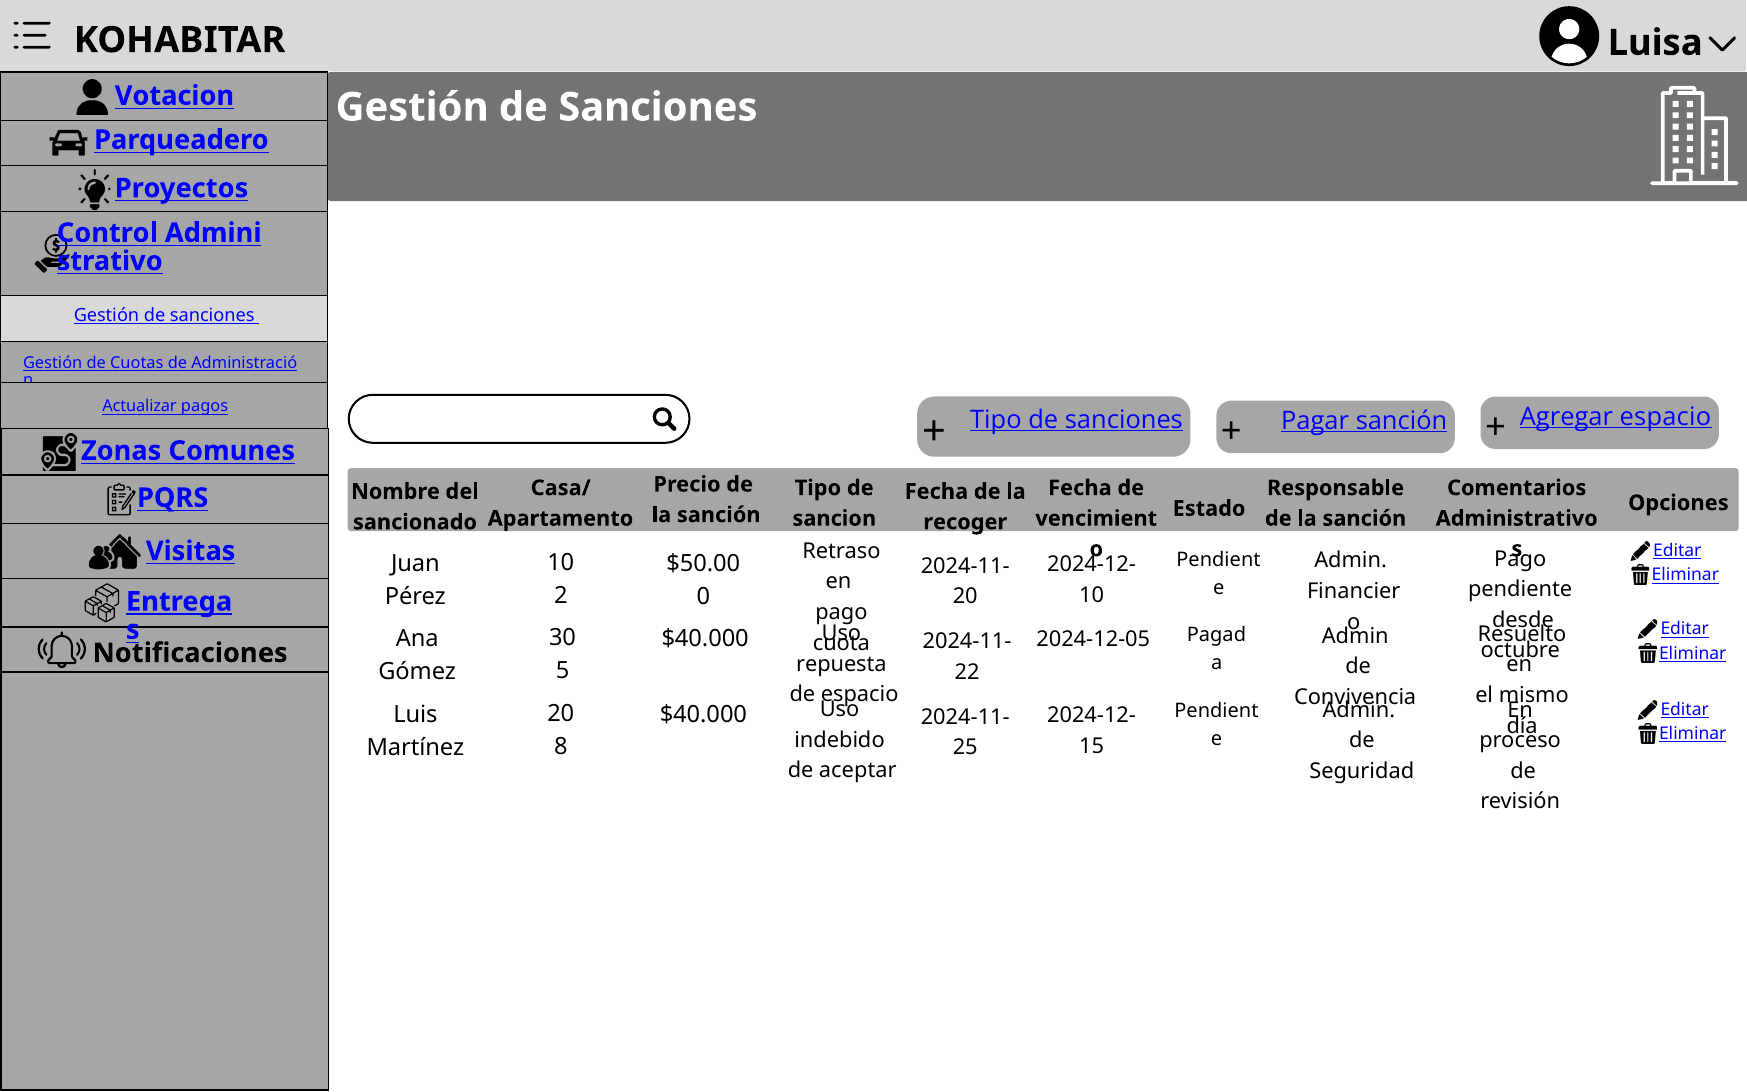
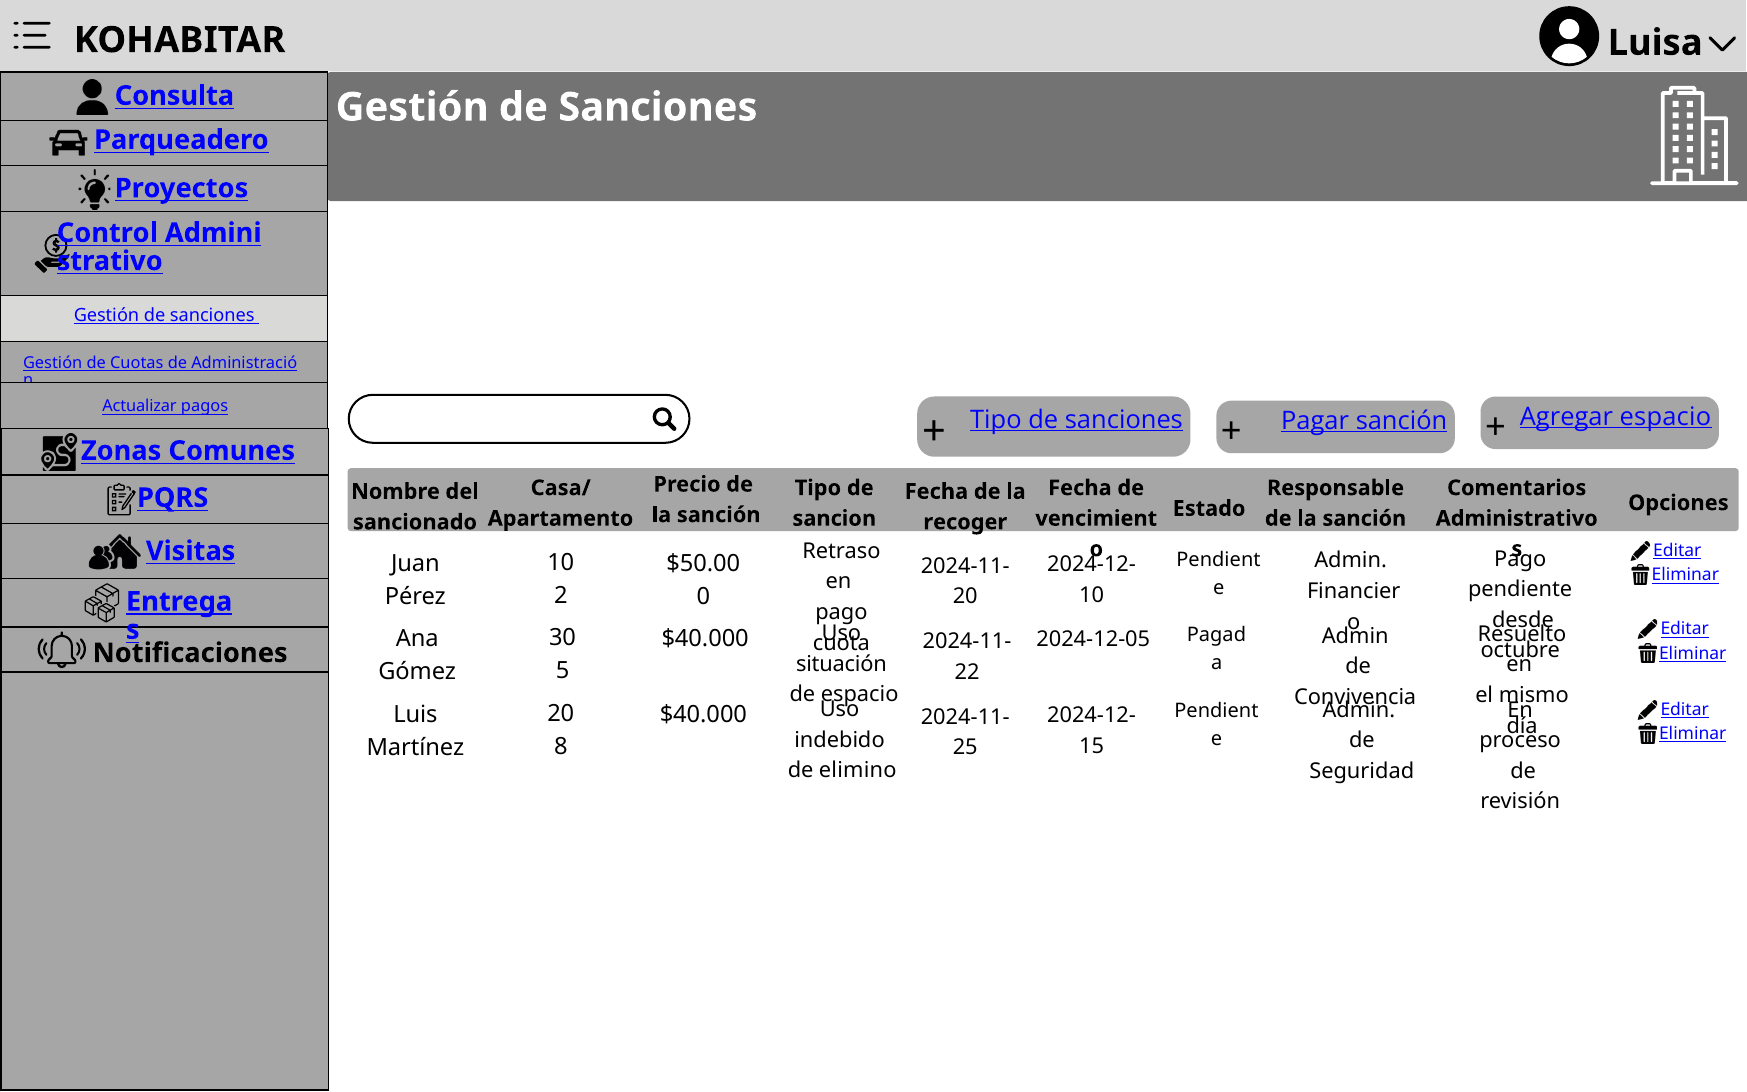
Votacion: Votacion -> Consulta
repuesta: repuesta -> situación
aceptar: aceptar -> elimino
